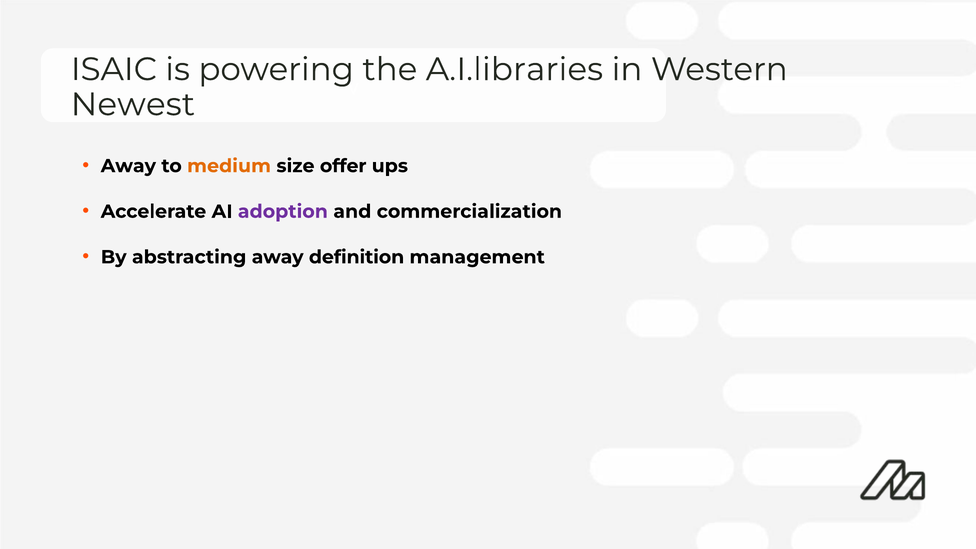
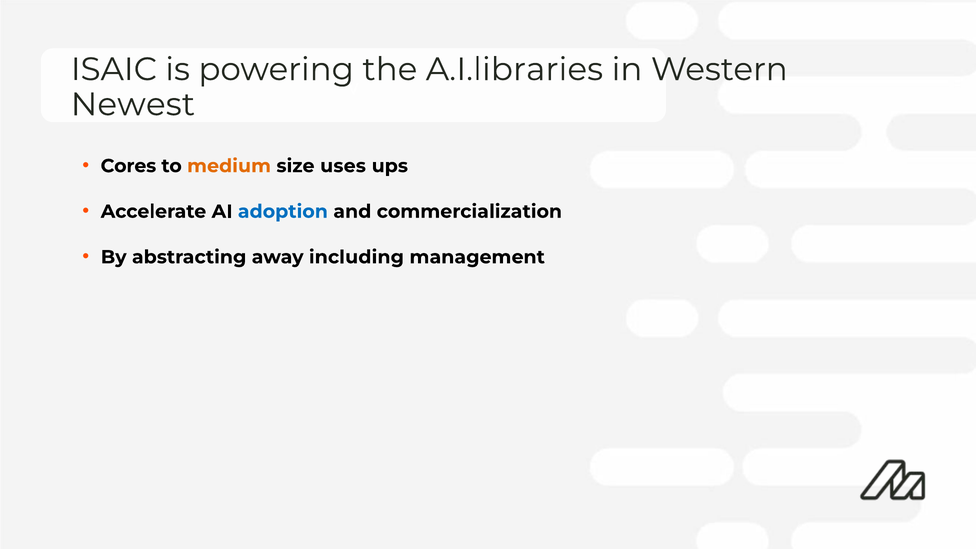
Away at (128, 166): Away -> Cores
offer: offer -> uses
adoption colour: purple -> blue
definition: definition -> including
